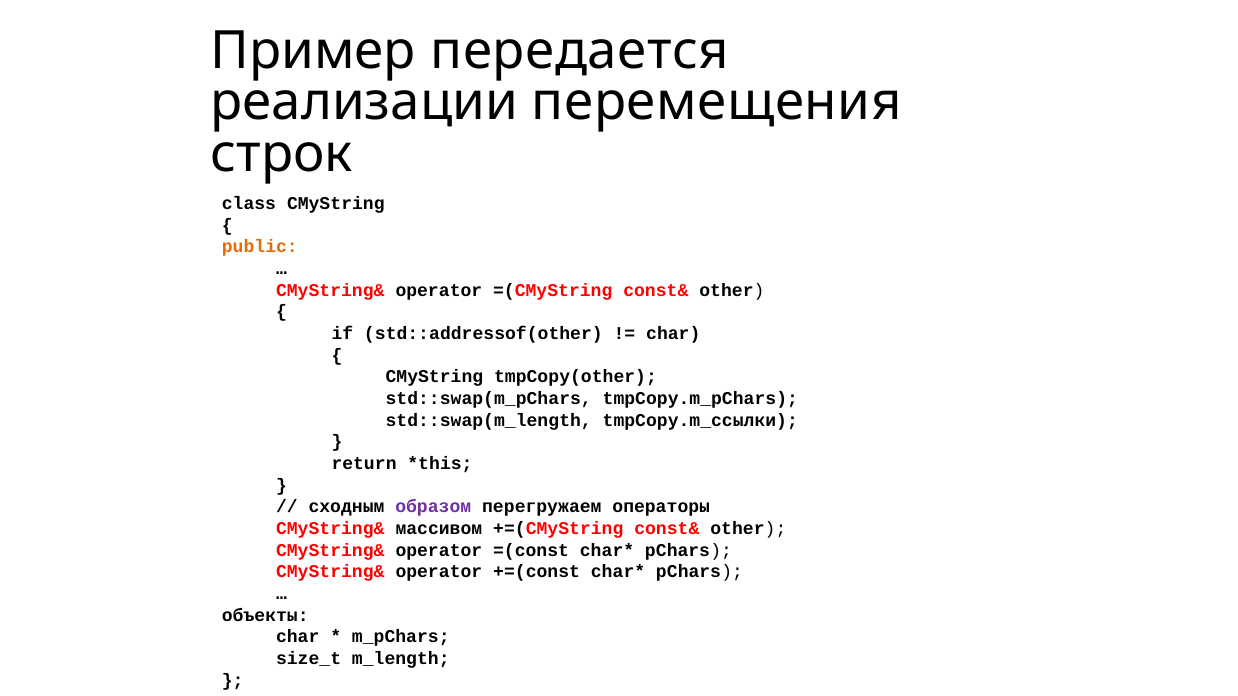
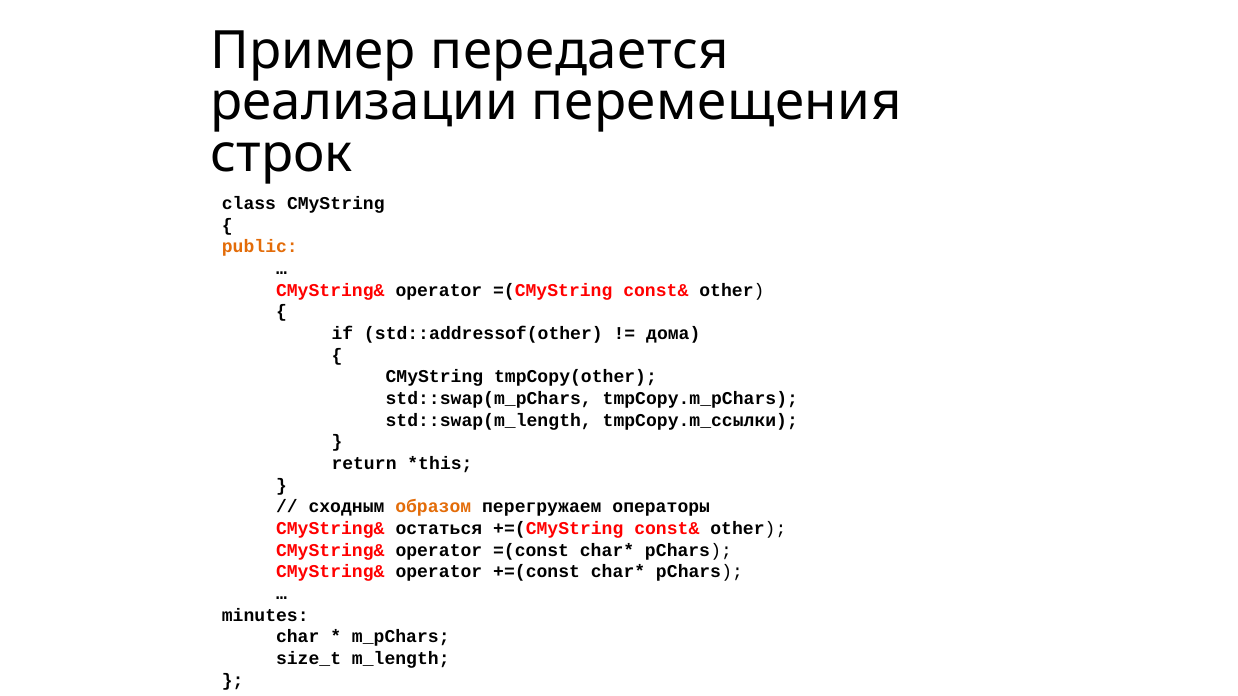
char at (673, 334): char -> дома
образом colour: purple -> orange
массивом: массивом -> остаться
объекты: объекты -> minutes
